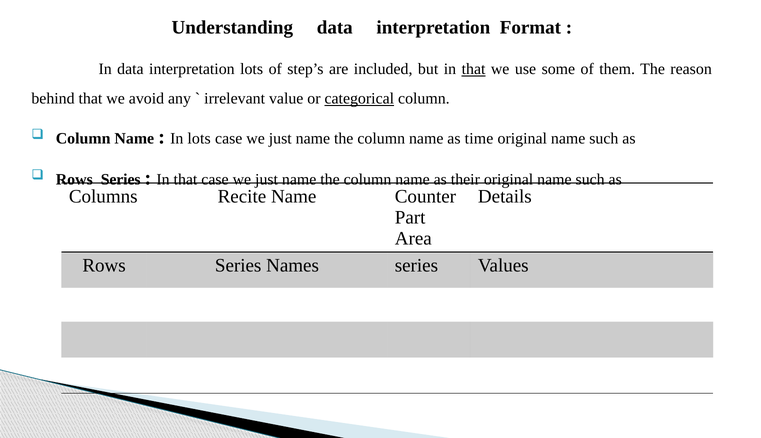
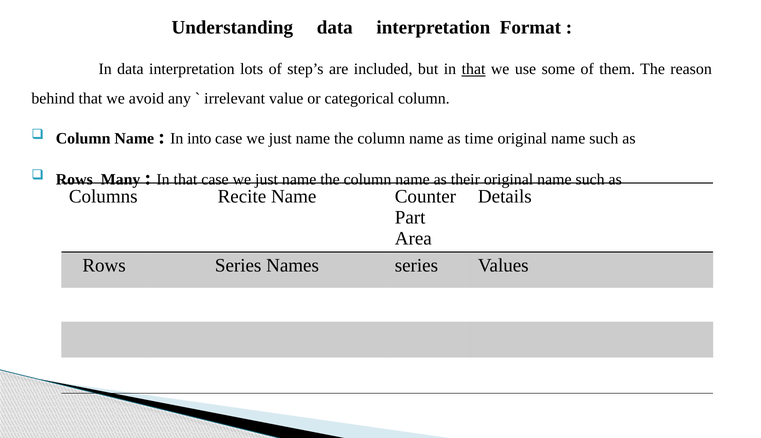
categorical underline: present -> none
In lots: lots -> into
Series at (121, 180): Series -> Many
